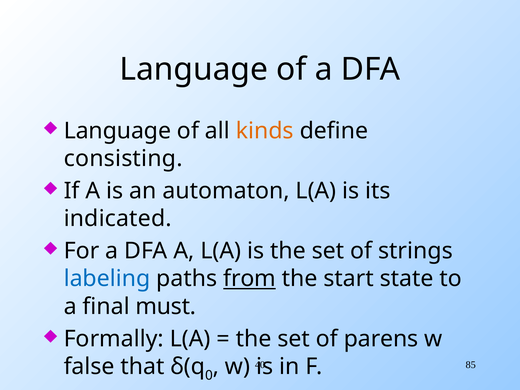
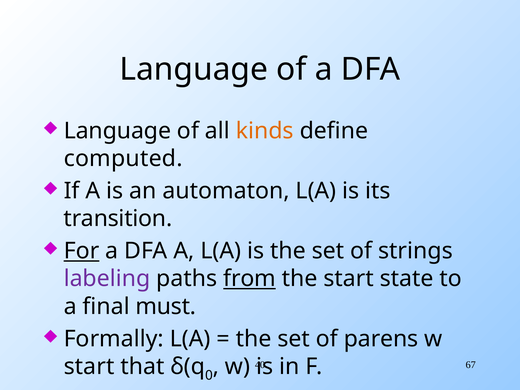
consisting: consisting -> computed
indicated: indicated -> transition
For underline: none -> present
labeling colour: blue -> purple
85: 85 -> 67
false at (89, 367): false -> start
